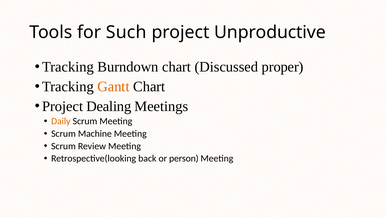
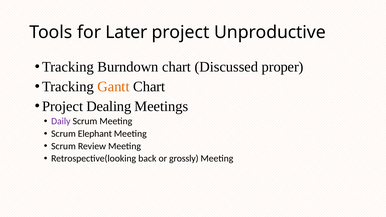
Such: Such -> Later
Daily colour: orange -> purple
Machine: Machine -> Elephant
person: person -> grossly
